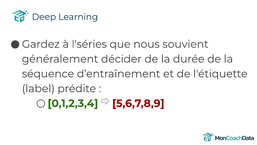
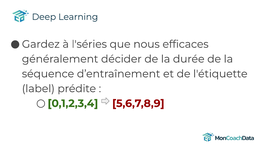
souvient: souvient -> efficaces
